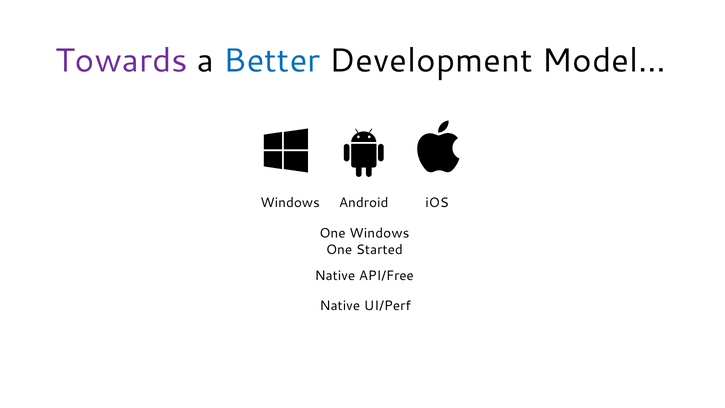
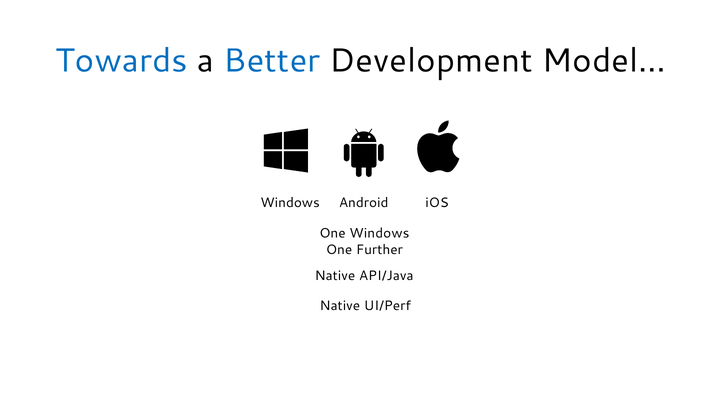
Towards colour: purple -> blue
Started: Started -> Further
API/Free: API/Free -> API/Java
